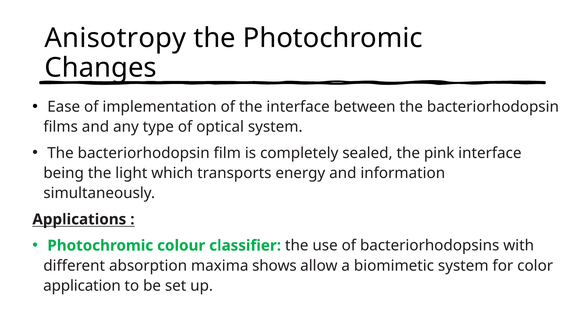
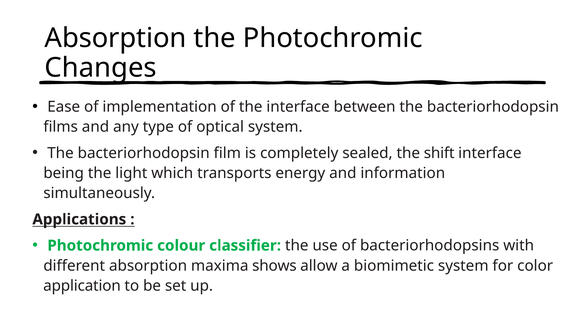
Anisotropy at (115, 38): Anisotropy -> Absorption
pink: pink -> shift
